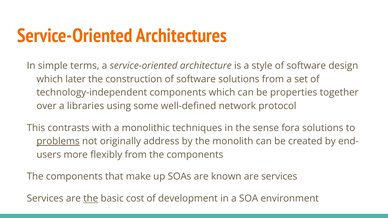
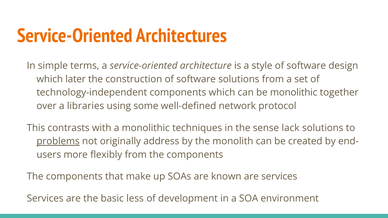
be properties: properties -> monolithic
fora: fora -> lack
the at (91, 199) underline: present -> none
cost: cost -> less
